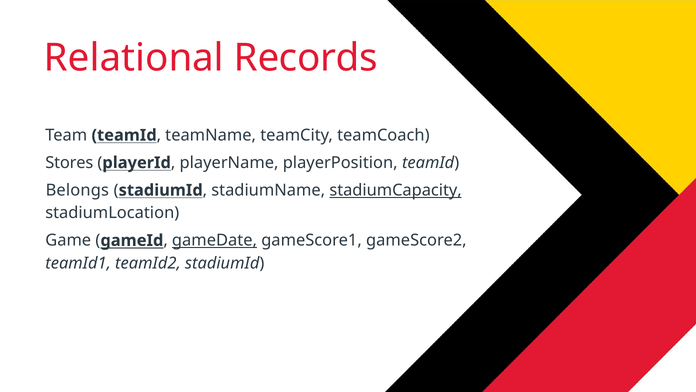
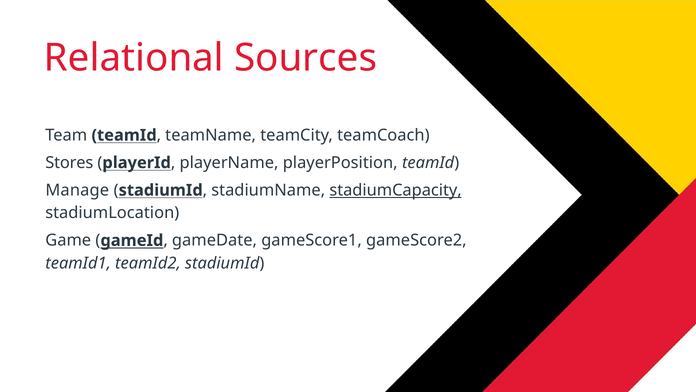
Records: Records -> Sources
Belongs: Belongs -> Manage
gameDate underline: present -> none
